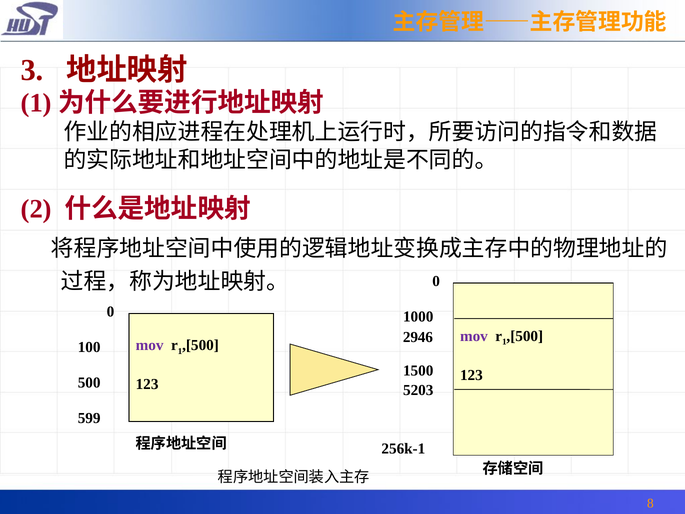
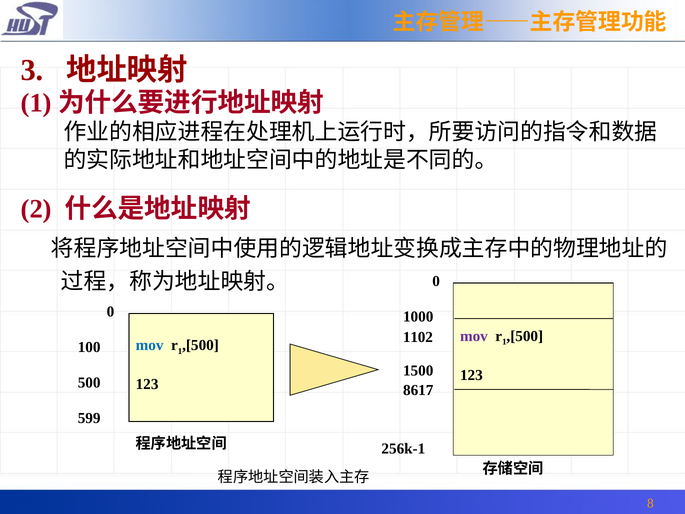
2946: 2946 -> 1102
mov at (150, 345) colour: purple -> blue
5203: 5203 -> 8617
